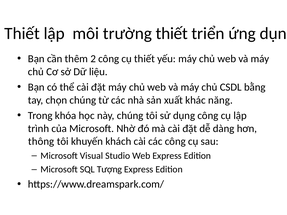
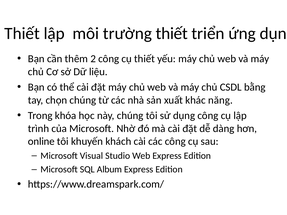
thông: thông -> online
Tượng: Tượng -> Album
